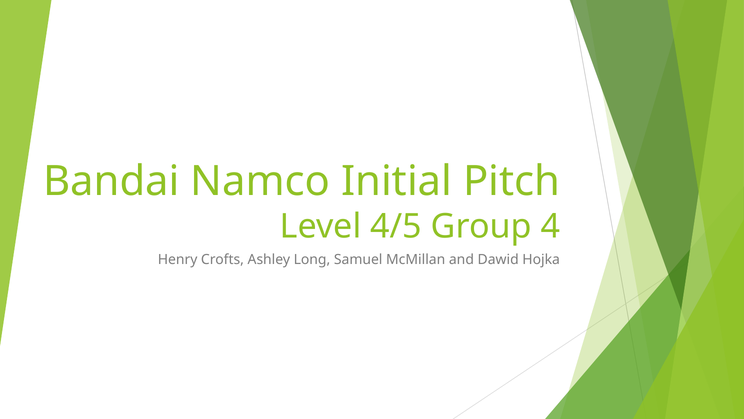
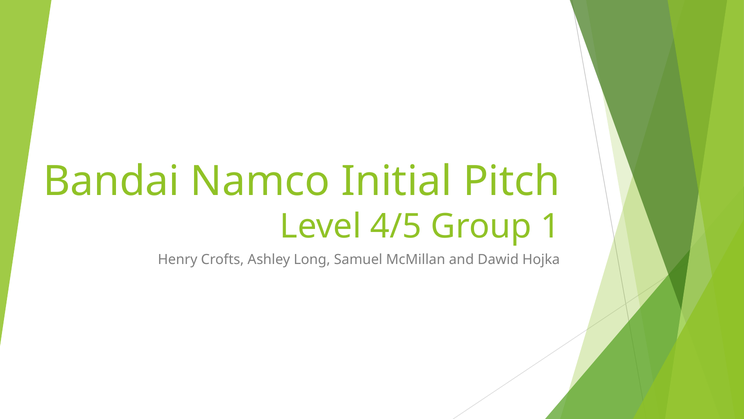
4: 4 -> 1
